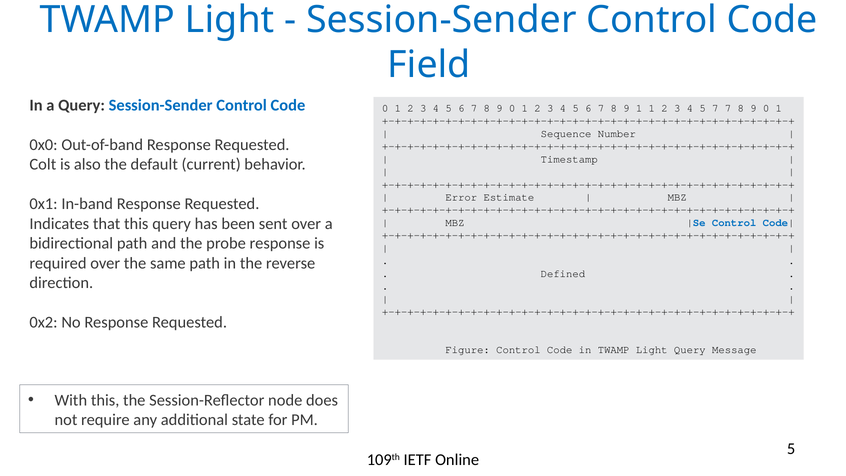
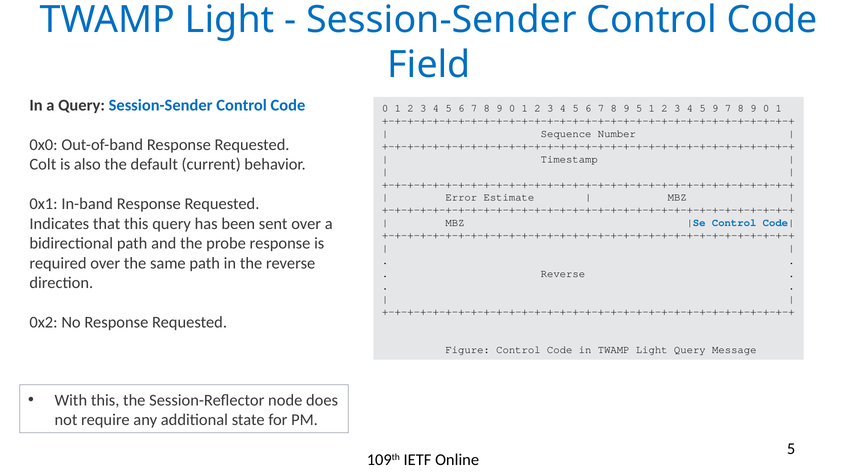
9 1: 1 -> 5
5 7: 7 -> 9
Defined at (563, 274): Defined -> Reverse
